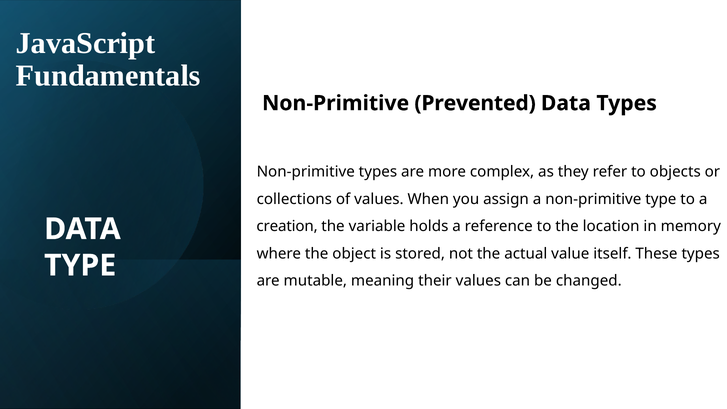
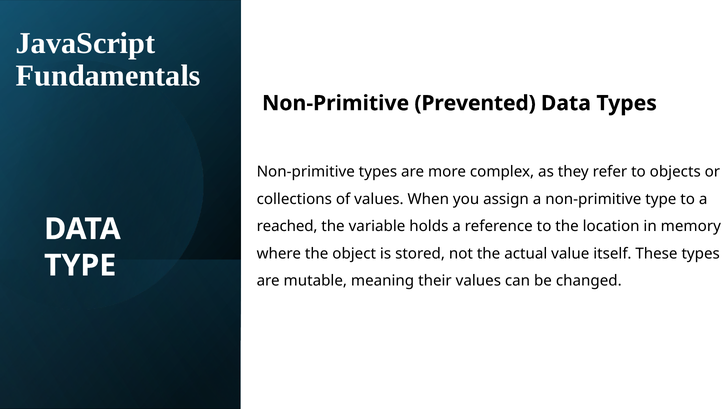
creation: creation -> reached
